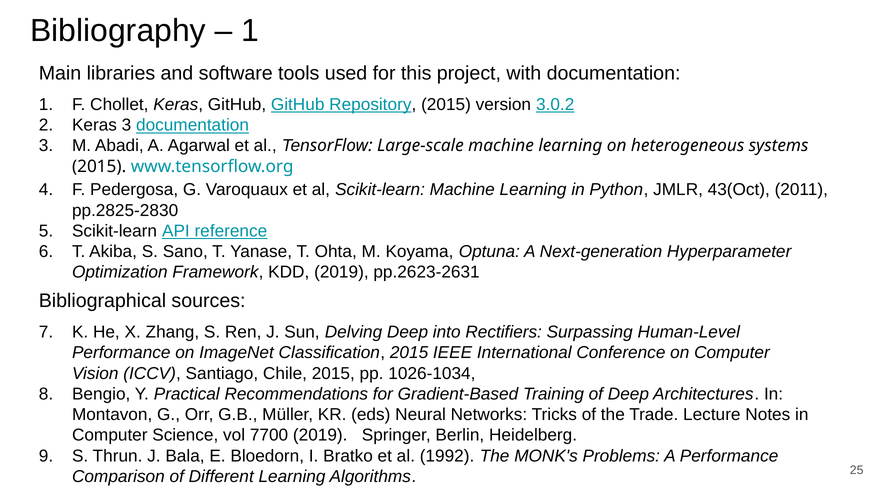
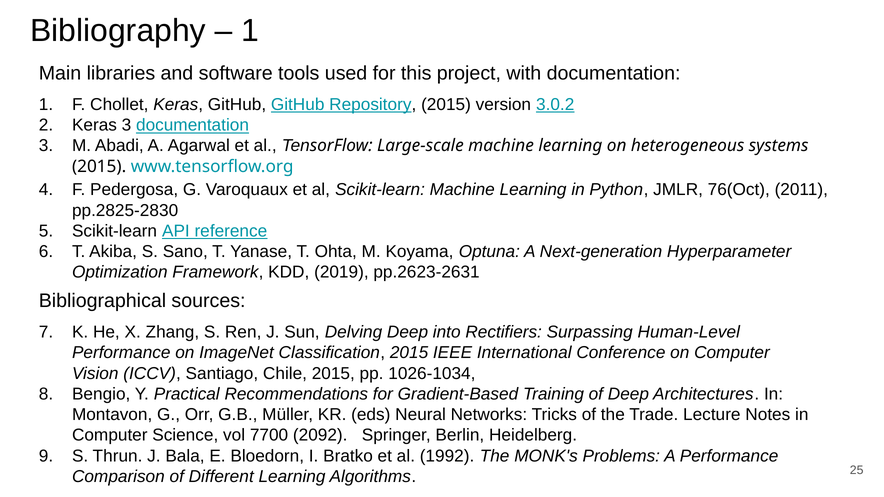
43(Oct: 43(Oct -> 76(Oct
7700 2019: 2019 -> 2092
